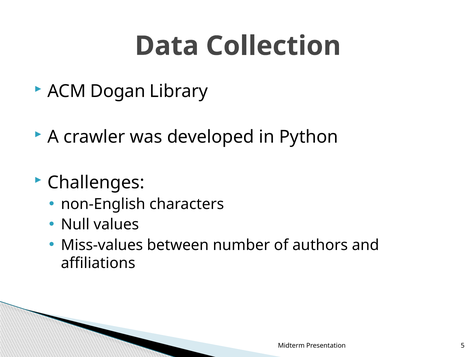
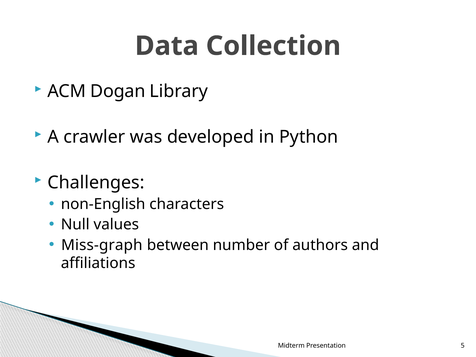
Miss-values: Miss-values -> Miss-graph
